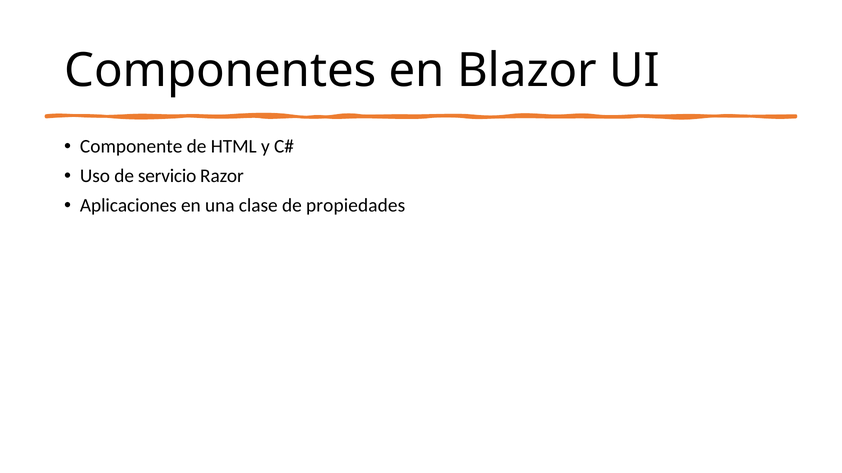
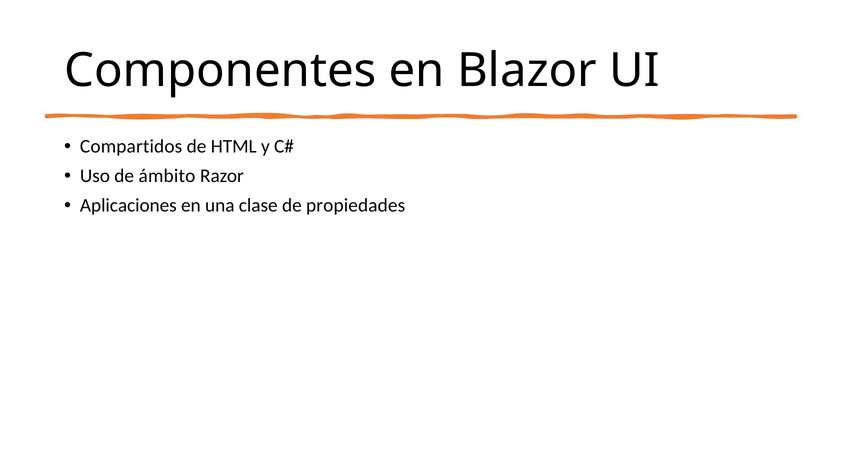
Componente: Componente -> Compartidos
servicio: servicio -> ámbito
